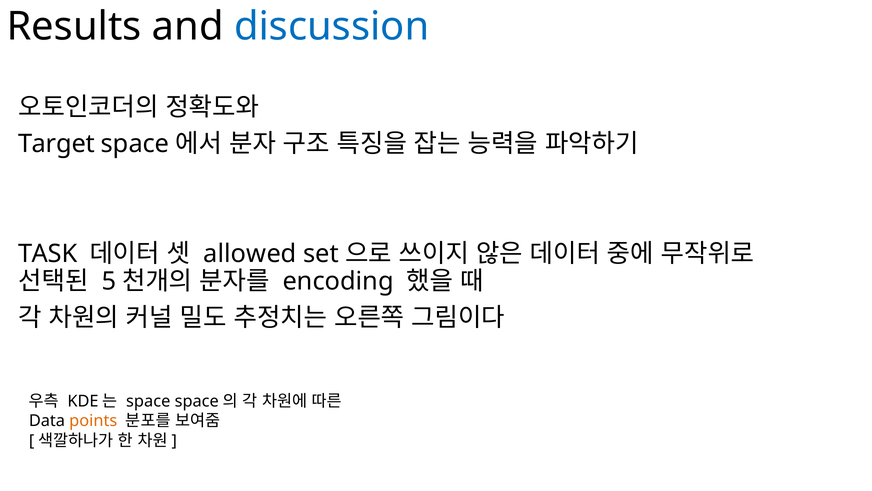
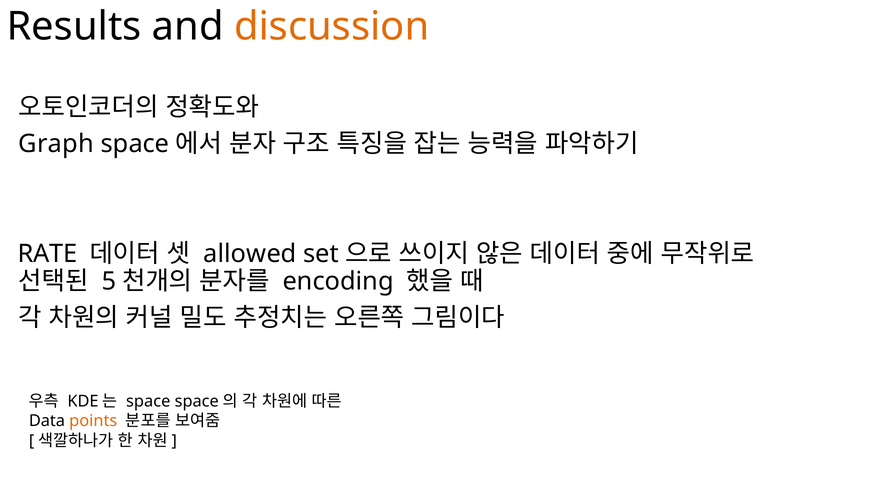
discussion colour: blue -> orange
Target: Target -> Graph
TASK: TASK -> RATE
